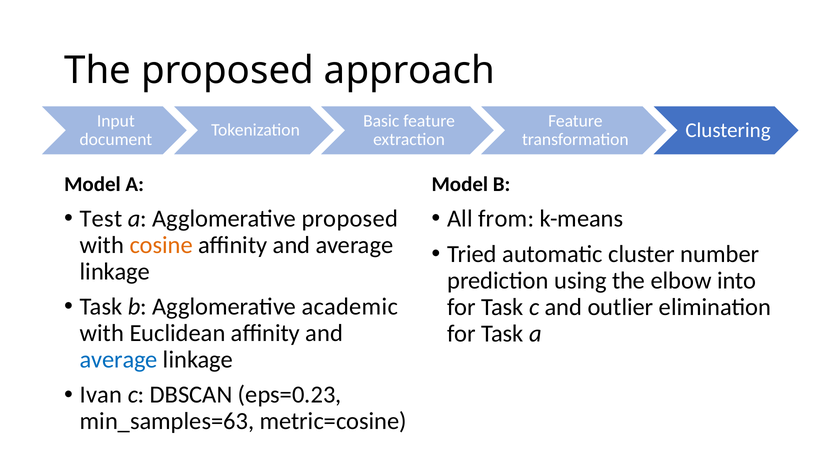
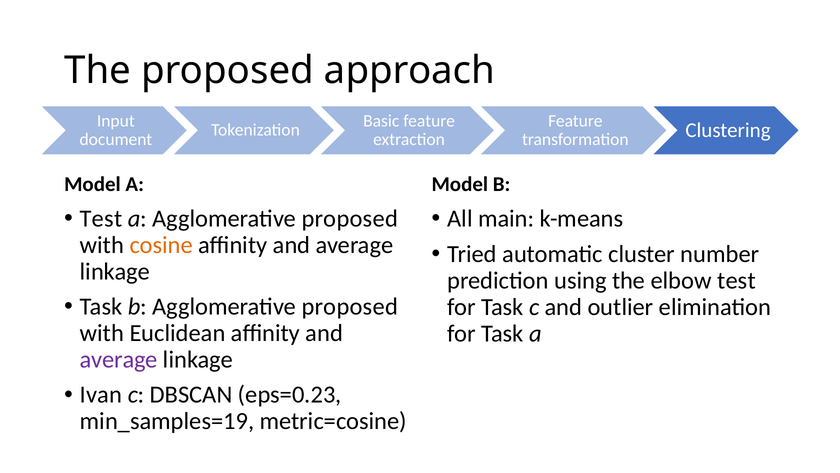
from: from -> main
elbow into: into -> test
b Agglomerative academic: academic -> proposed
average at (119, 359) colour: blue -> purple
min_samples=63: min_samples=63 -> min_samples=19
